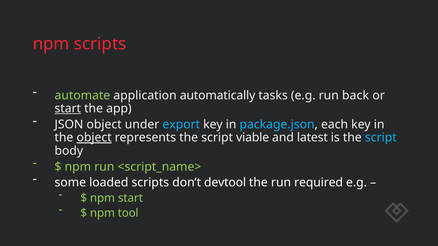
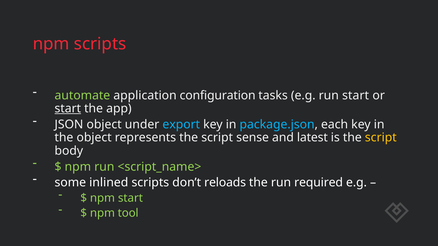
automatically: automatically -> configuration
run back: back -> start
object at (94, 138) underline: present -> none
viable: viable -> sense
script at (381, 138) colour: light blue -> yellow
loaded: loaded -> inlined
devtool: devtool -> reloads
